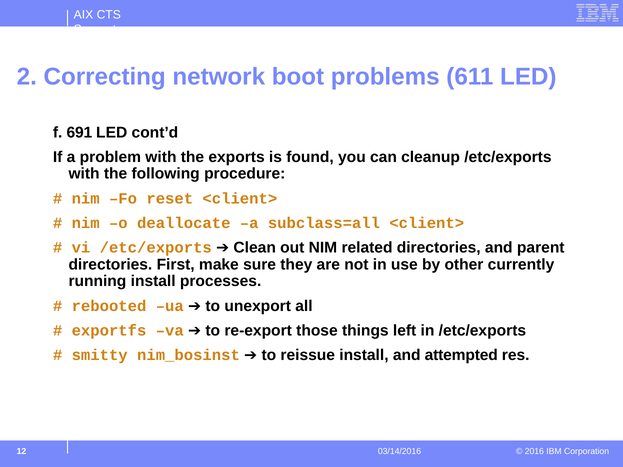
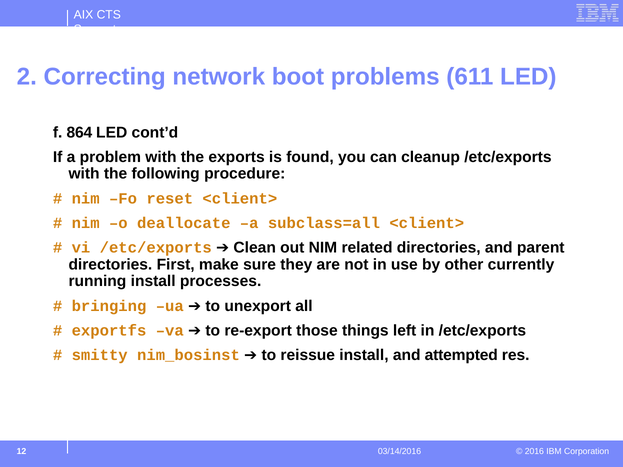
691: 691 -> 864
rebooted: rebooted -> bringing
